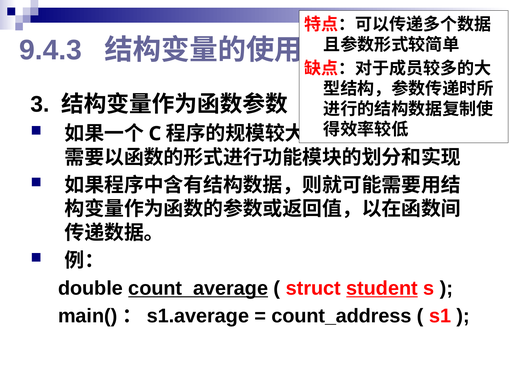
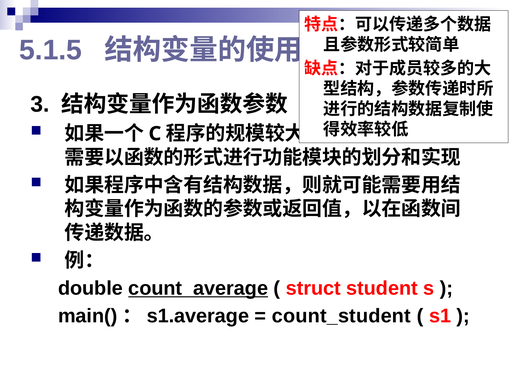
9.4.3: 9.4.3 -> 5.1.5
student underline: present -> none
count_address: count_address -> count_student
